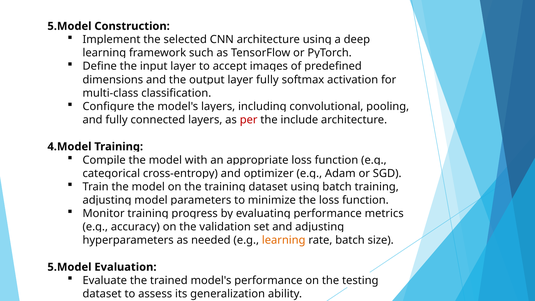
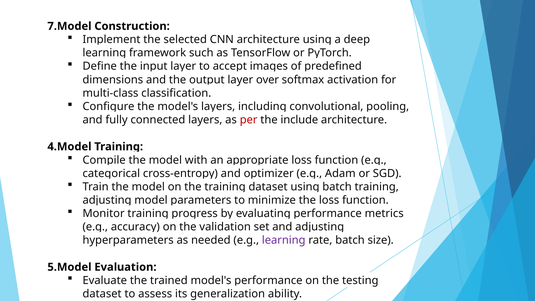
5.Model at (69, 26): 5.Model -> 7.Model
layer fully: fully -> over
learning at (284, 240) colour: orange -> purple
